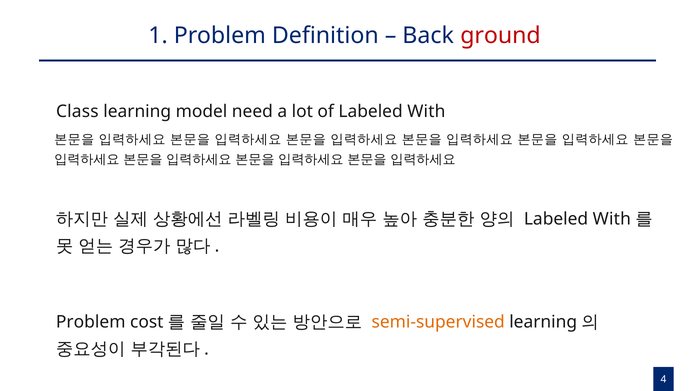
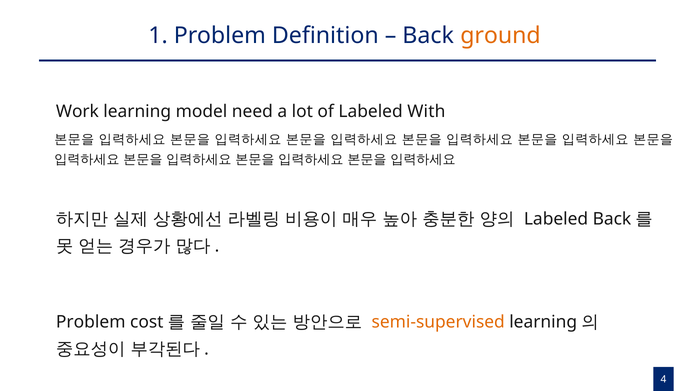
ground colour: red -> orange
Class: Class -> Work
With at (612, 219): With -> Back
